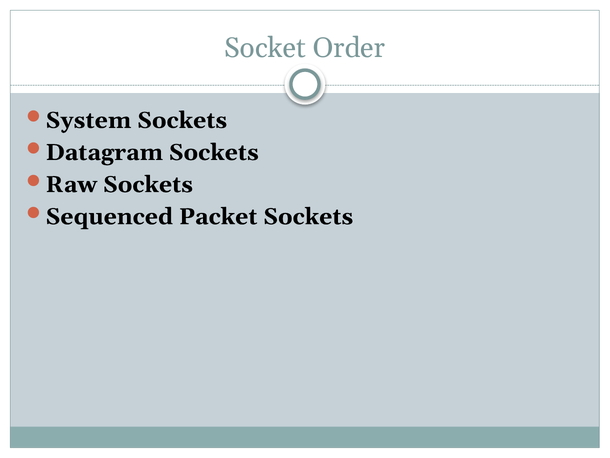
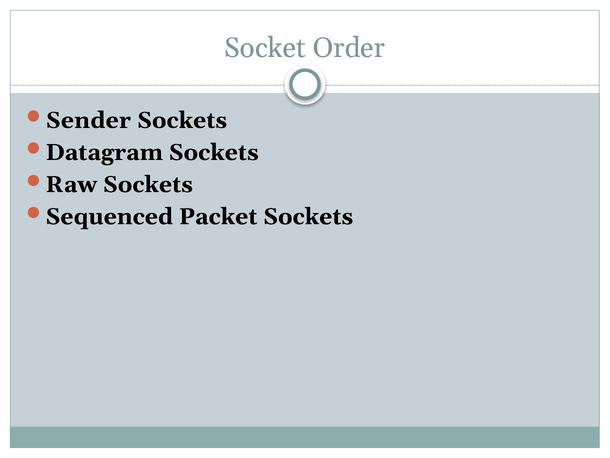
System: System -> Sender
